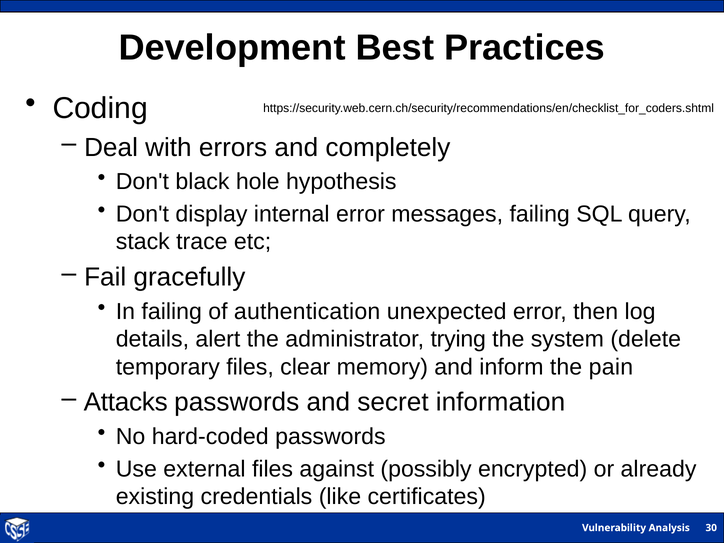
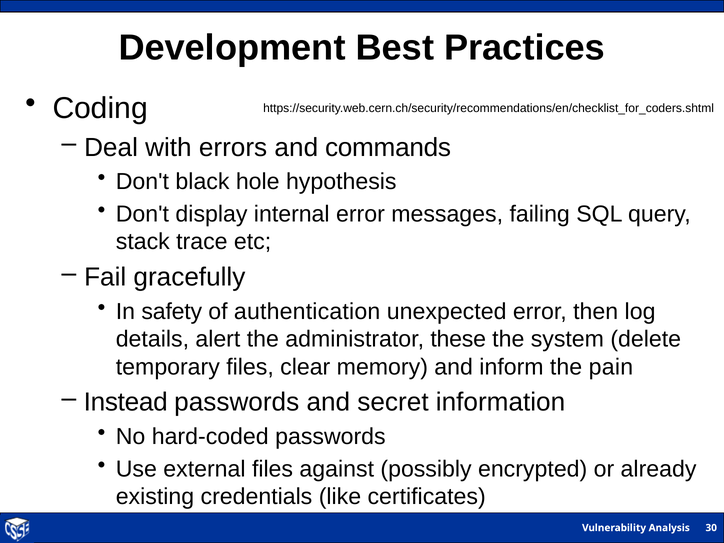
completely: completely -> commands
In failing: failing -> safety
trying: trying -> these
Attacks: Attacks -> Instead
